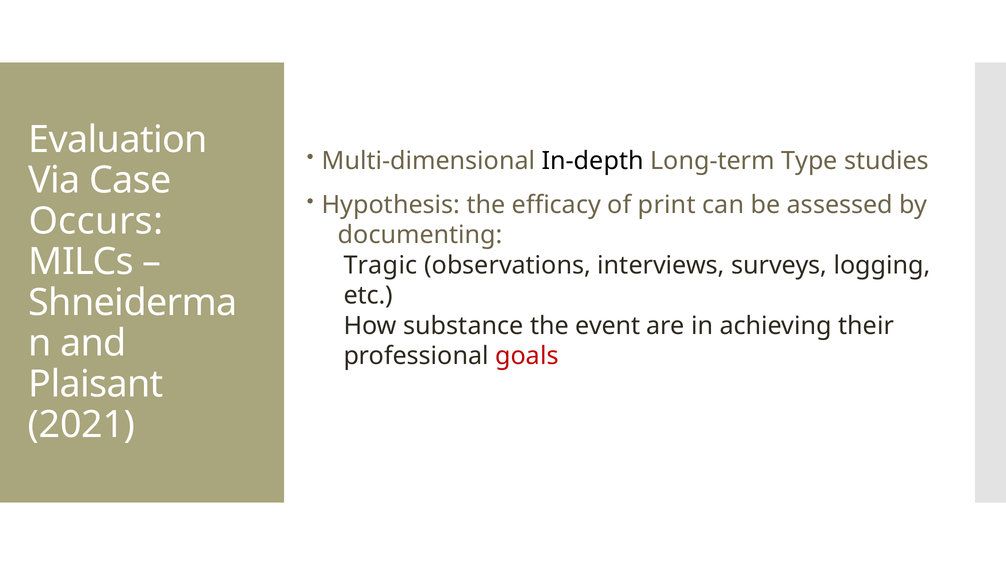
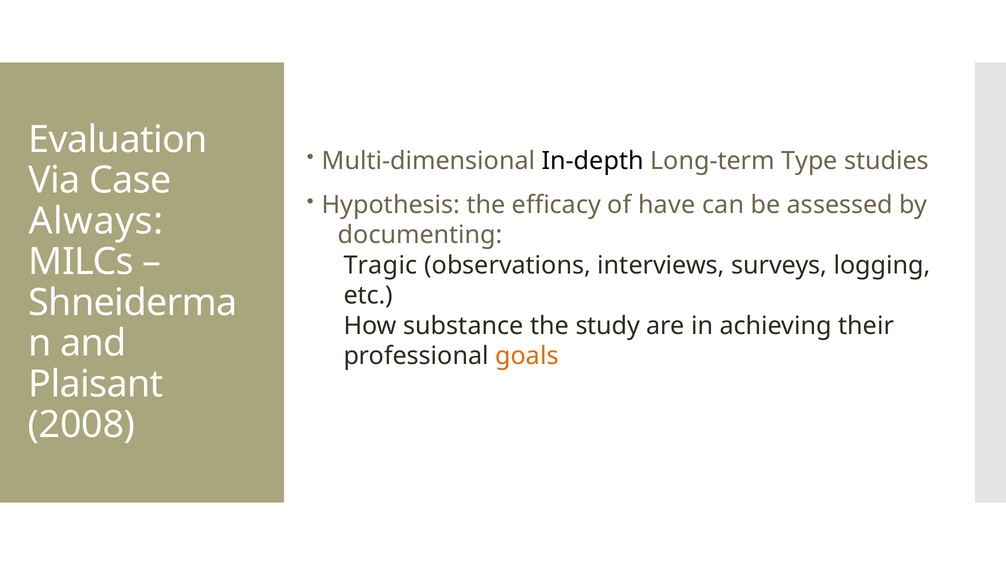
print: print -> have
Occurs: Occurs -> Always
event: event -> study
goals colour: red -> orange
2021: 2021 -> 2008
